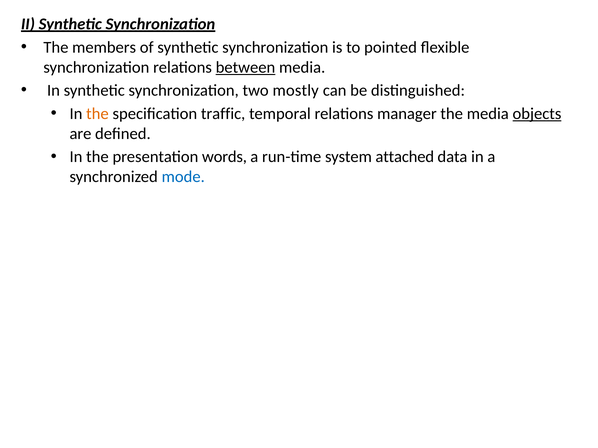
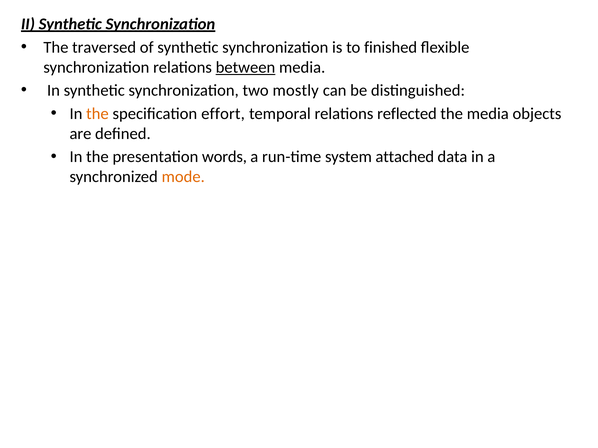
members: members -> traversed
pointed: pointed -> finished
traffic: traffic -> effort
manager: manager -> reflected
objects underline: present -> none
mode colour: blue -> orange
